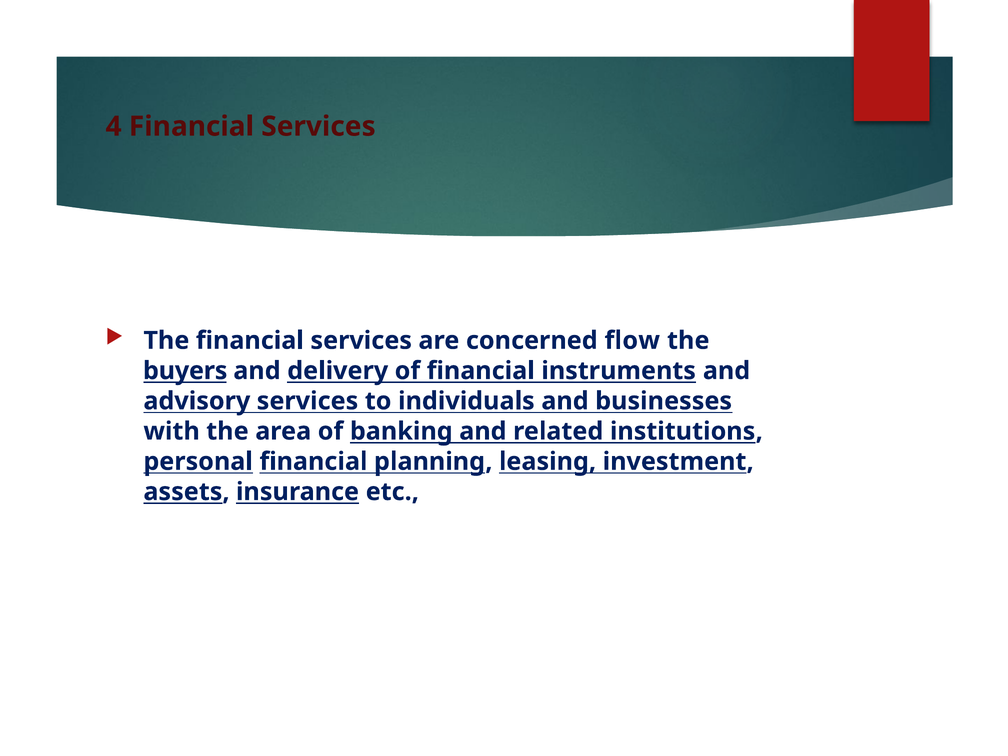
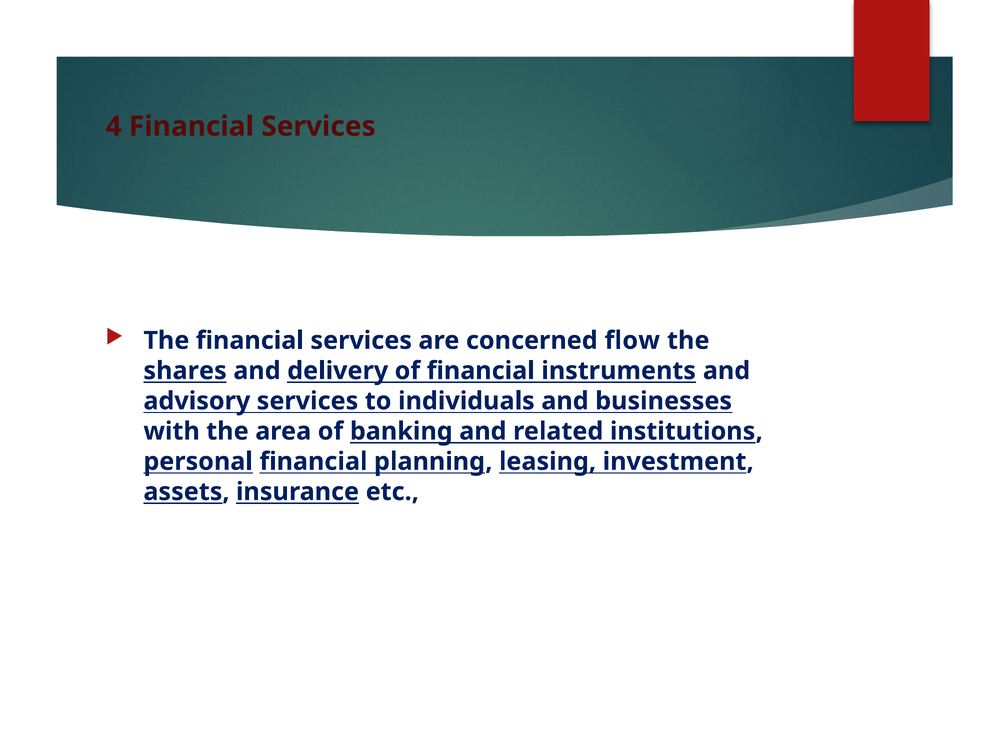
buyers: buyers -> shares
